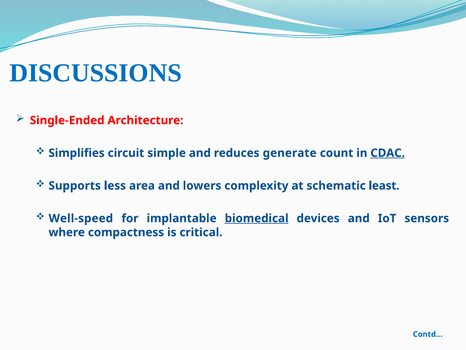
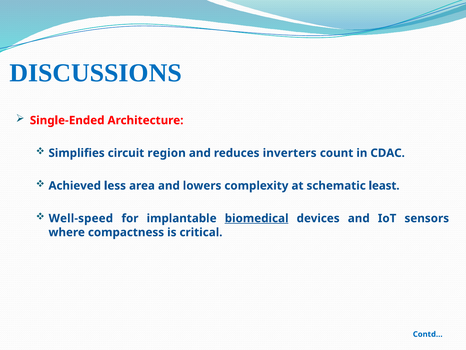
simple: simple -> region
generate: generate -> inverters
CDAC underline: present -> none
Supports: Supports -> Achieved
